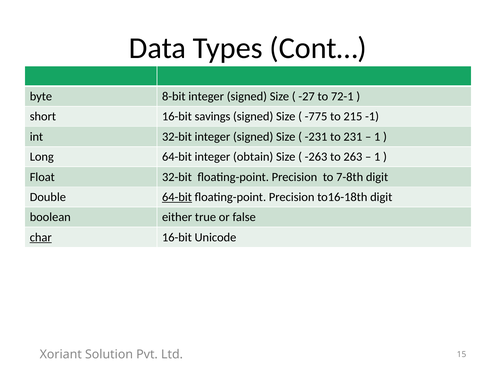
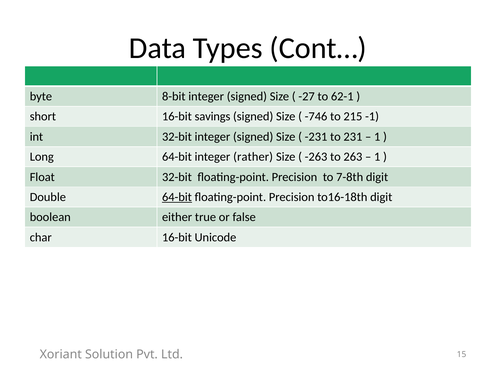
72-1: 72-1 -> 62-1
-775: -775 -> -746
obtain: obtain -> rather
char underline: present -> none
